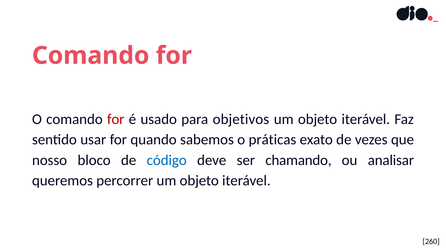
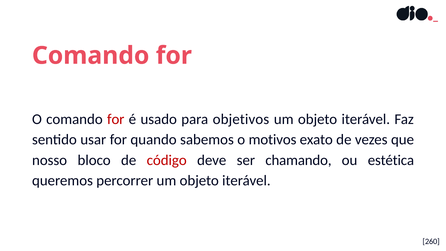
práticas: práticas -> motivos
código colour: blue -> red
analisar: analisar -> estética
